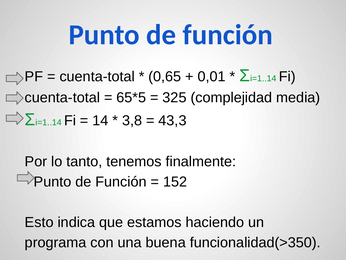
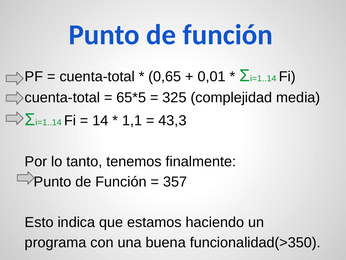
3,8: 3,8 -> 1,1
152: 152 -> 357
